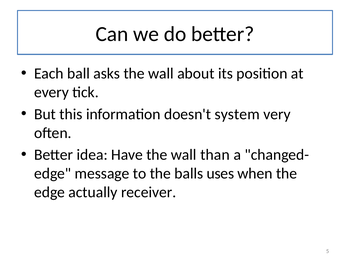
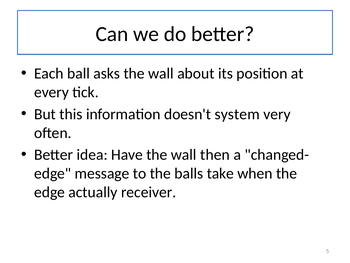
than: than -> then
uses: uses -> take
